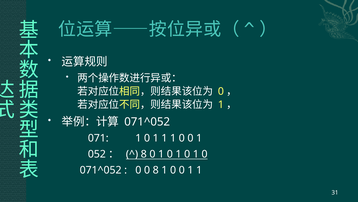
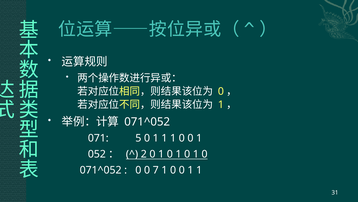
071 1: 1 -> 5
8 at (144, 154): 8 -> 2
0 8: 8 -> 7
